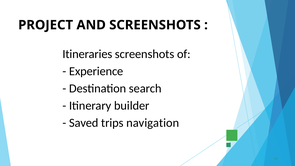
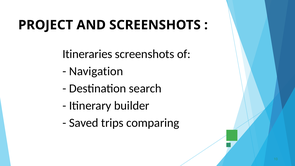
Experience: Experience -> Navigation
navigation: navigation -> comparing
